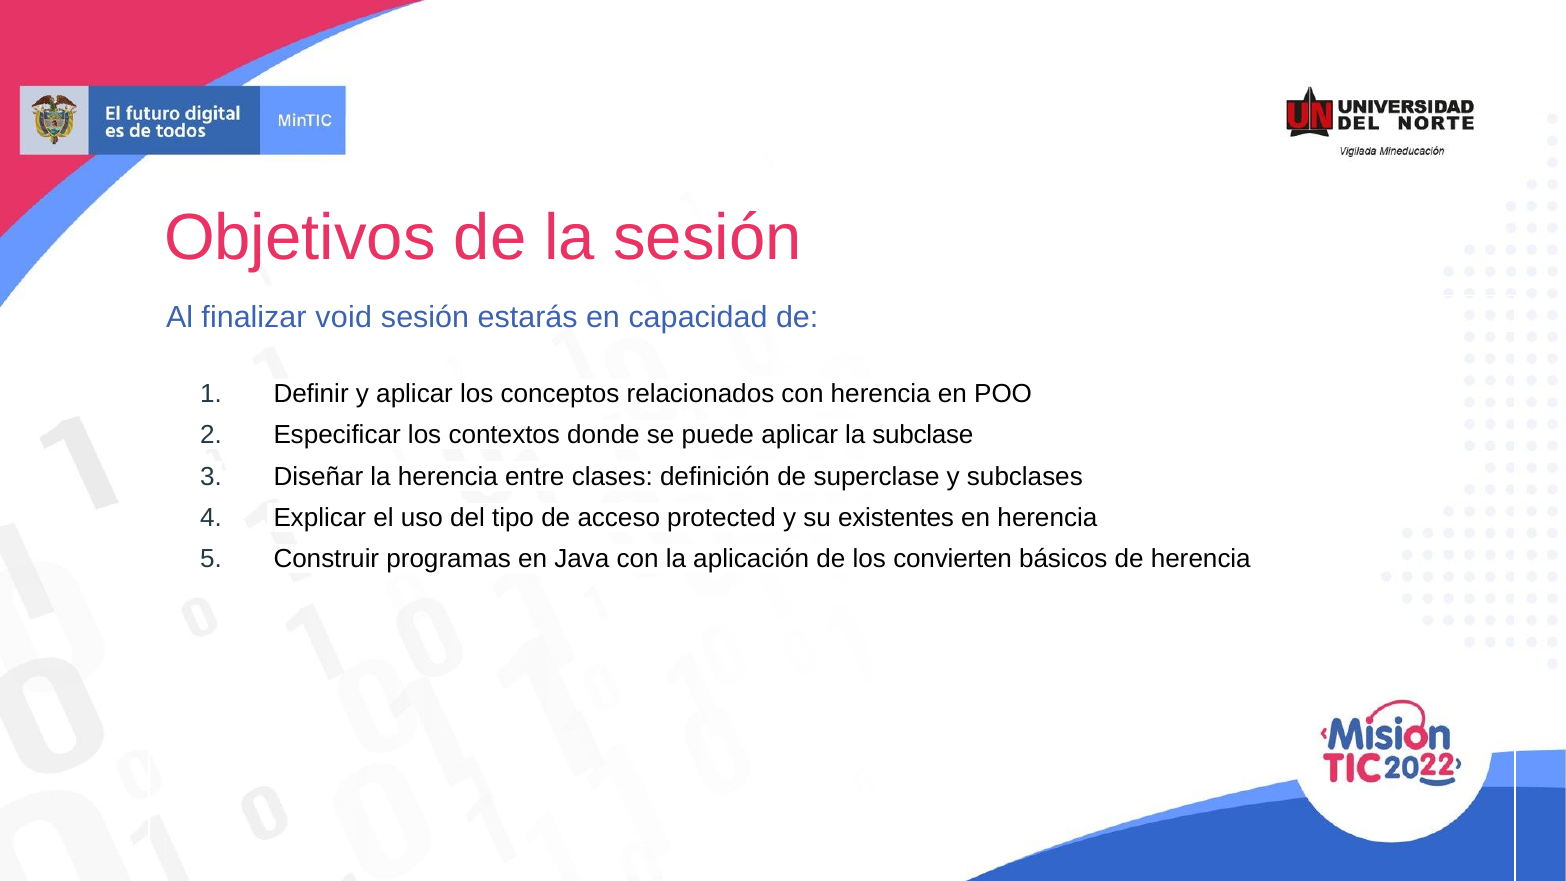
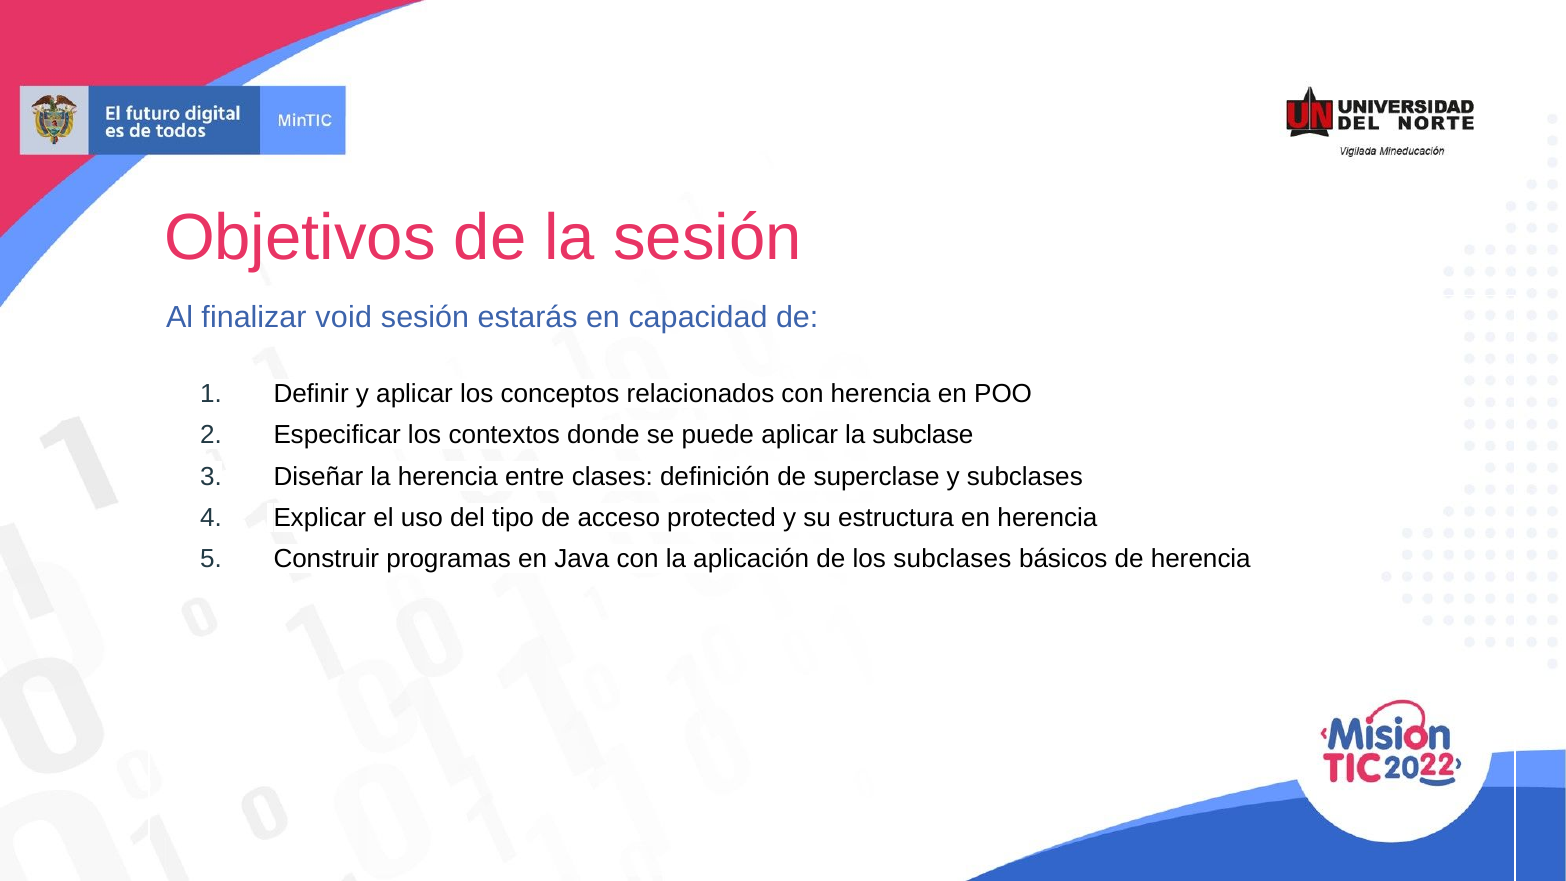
existentes: existentes -> estructura
los convierten: convierten -> subclases
